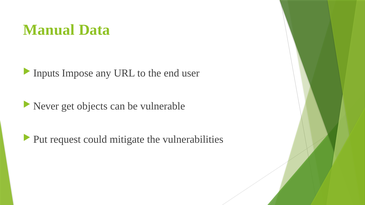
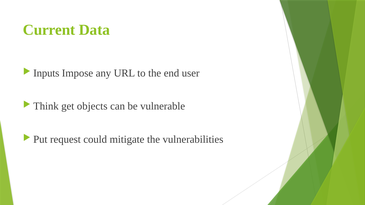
Manual: Manual -> Current
Never: Never -> Think
